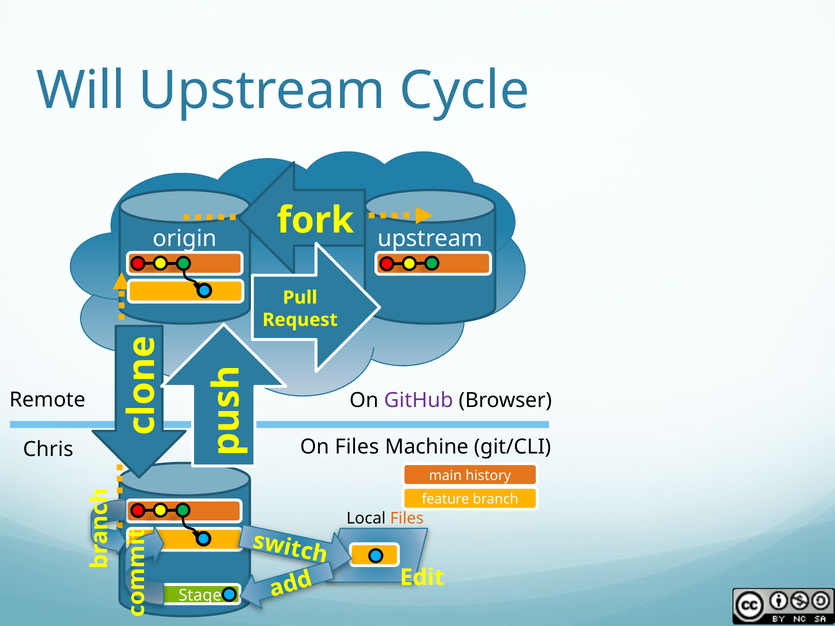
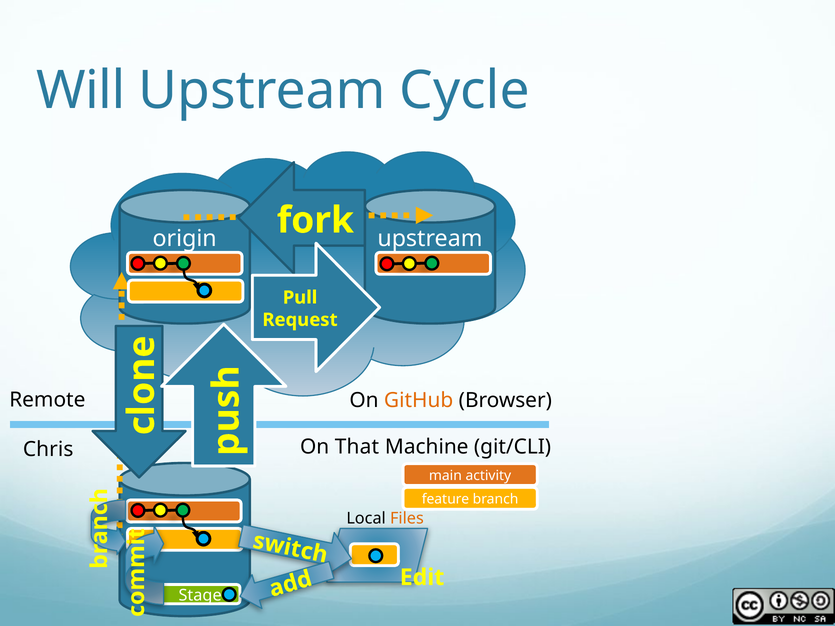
GitHub colour: purple -> orange
On Files: Files -> That
history: history -> activity
